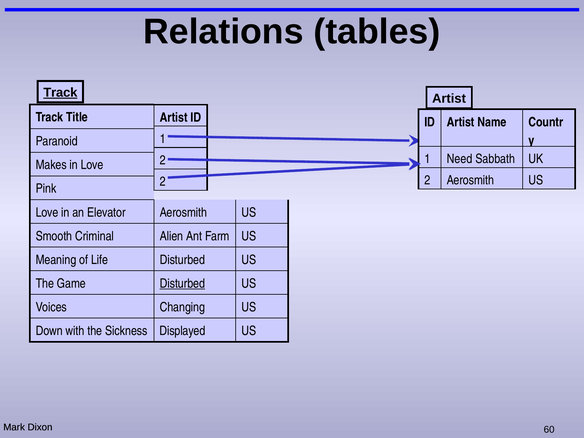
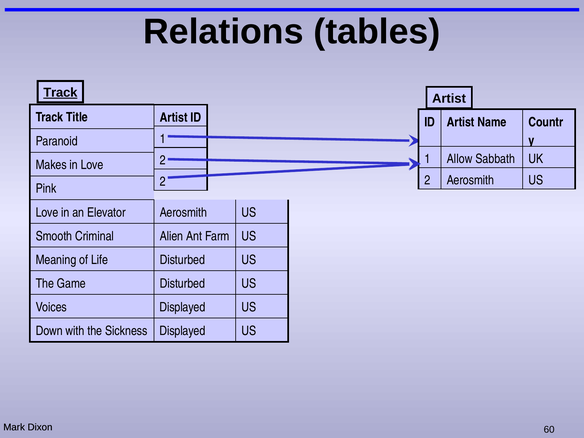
Need: Need -> Allow
Disturbed at (182, 283) underline: present -> none
Voices Changing: Changing -> Displayed
